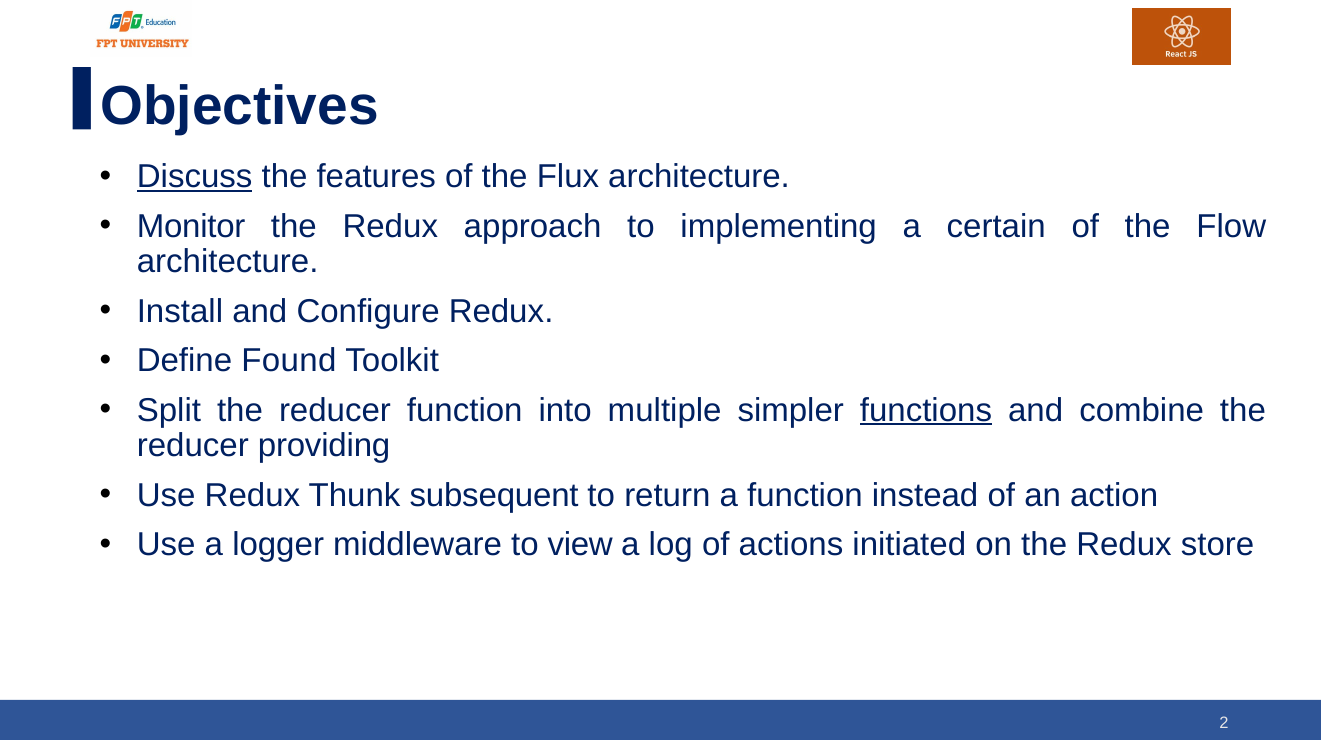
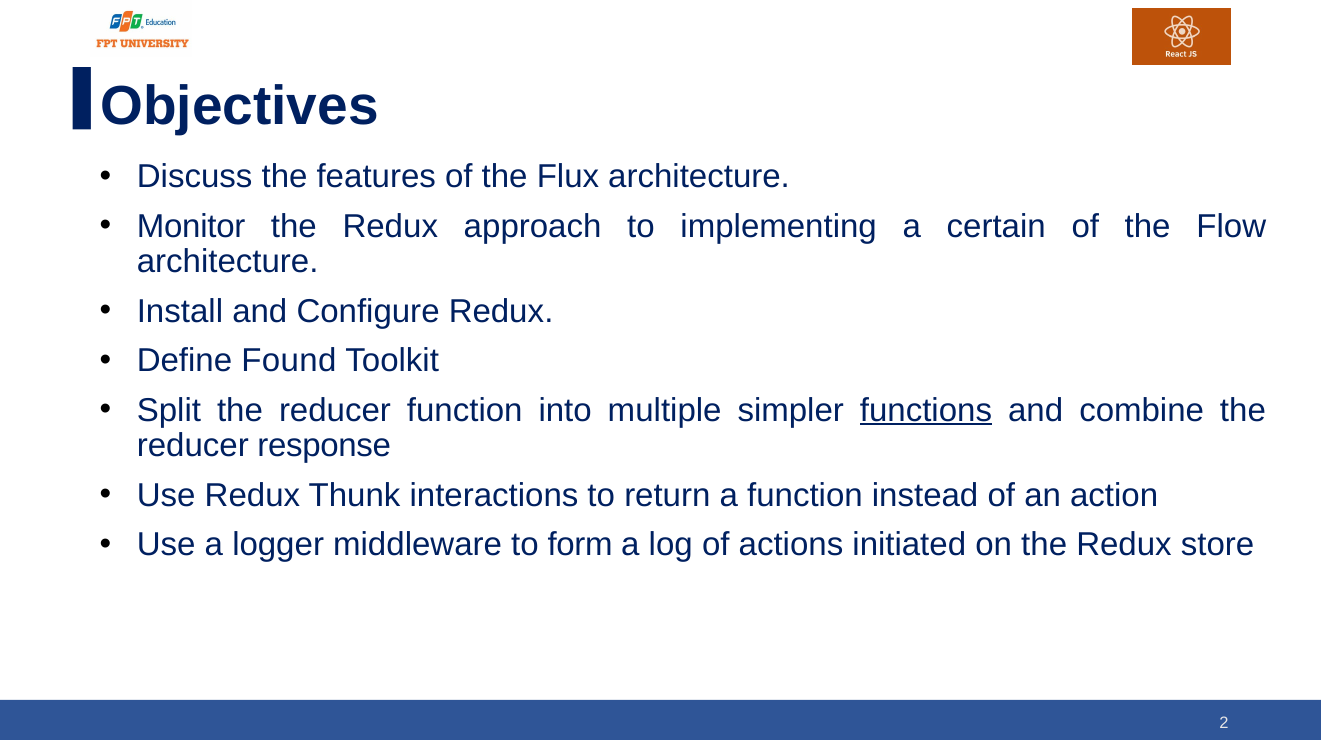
Discuss underline: present -> none
providing: providing -> response
subsequent: subsequent -> interactions
view: view -> form
